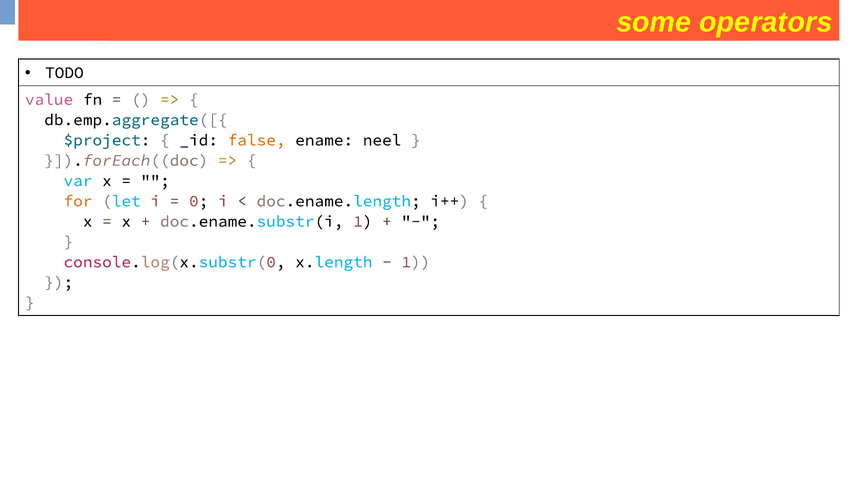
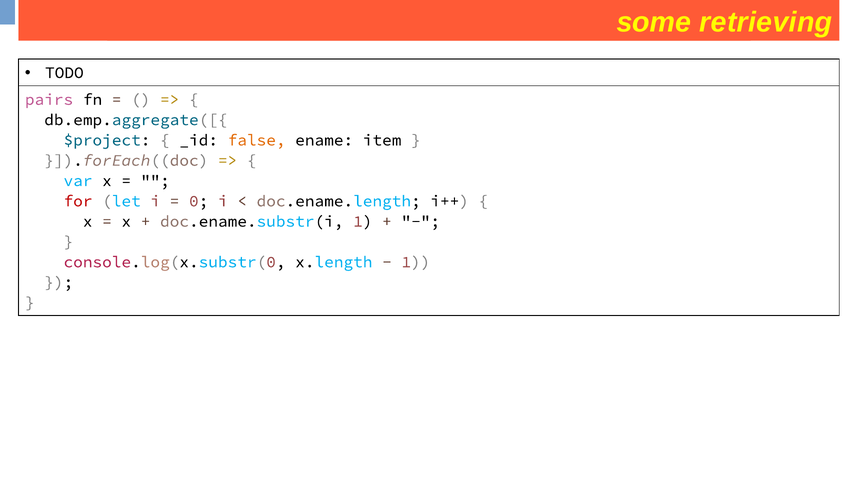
operators: operators -> retrieving
value: value -> pairs
neel: neel -> item
for colour: orange -> red
